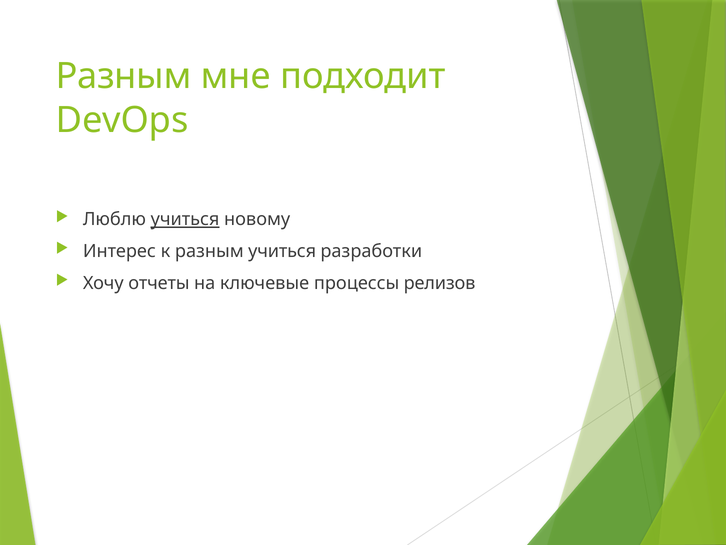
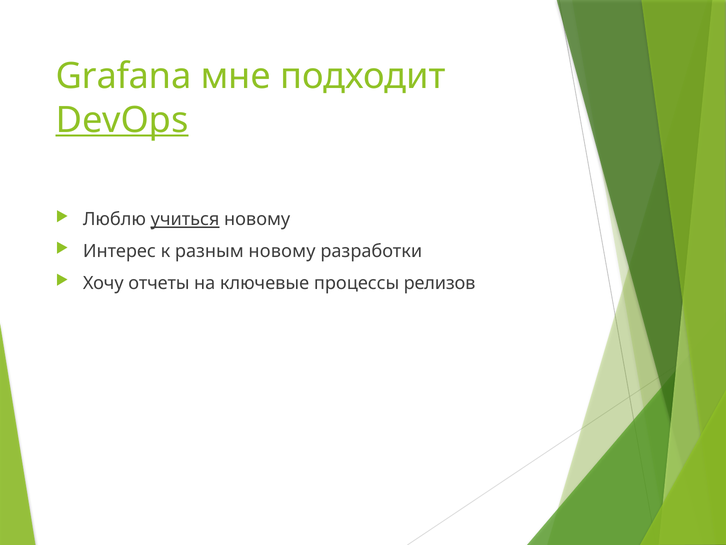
Разным at (124, 76): Разным -> Grafana
DevOps underline: none -> present
разным учиться: учиться -> новому
